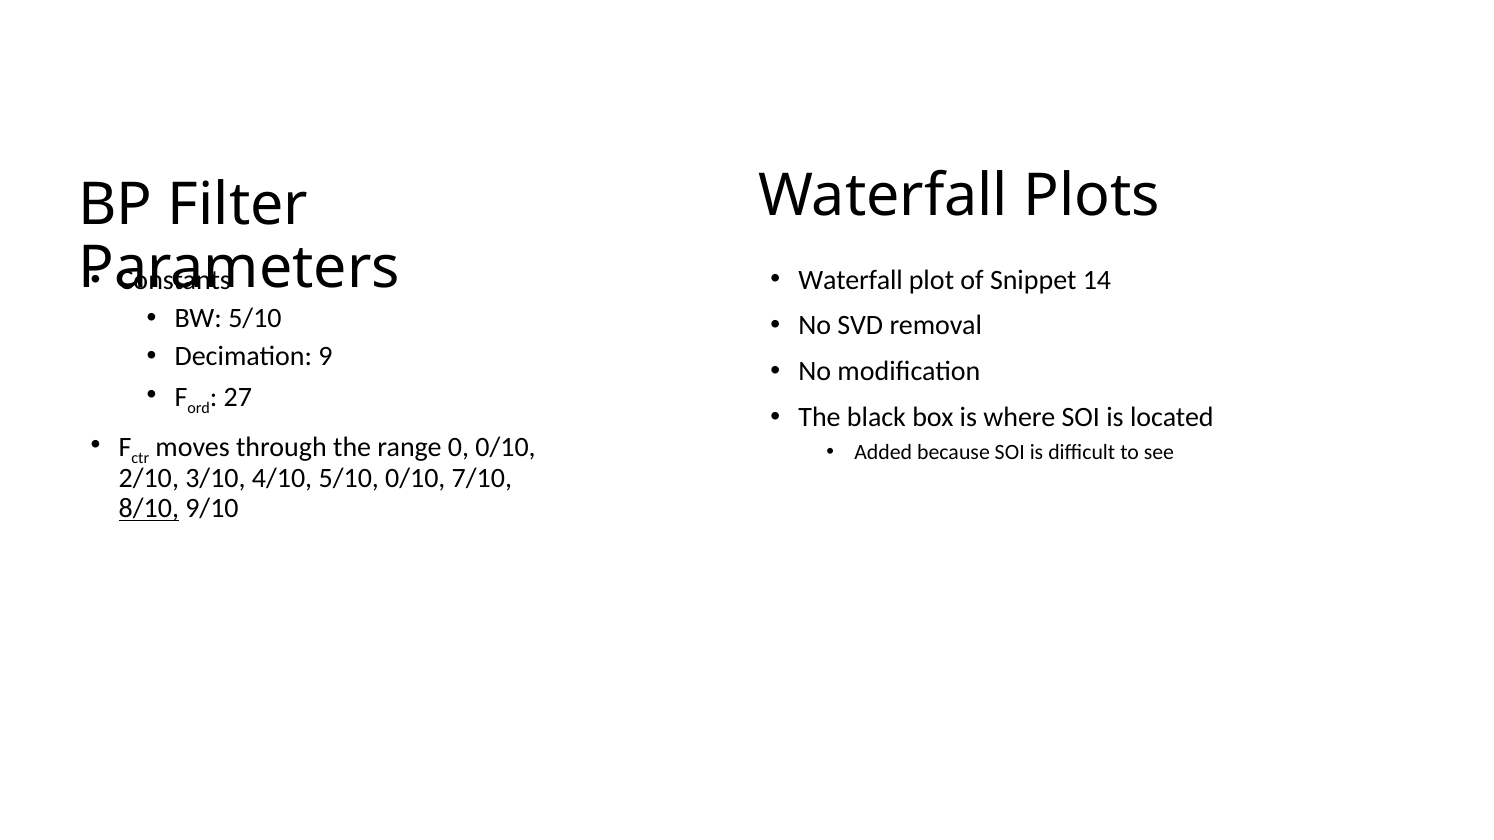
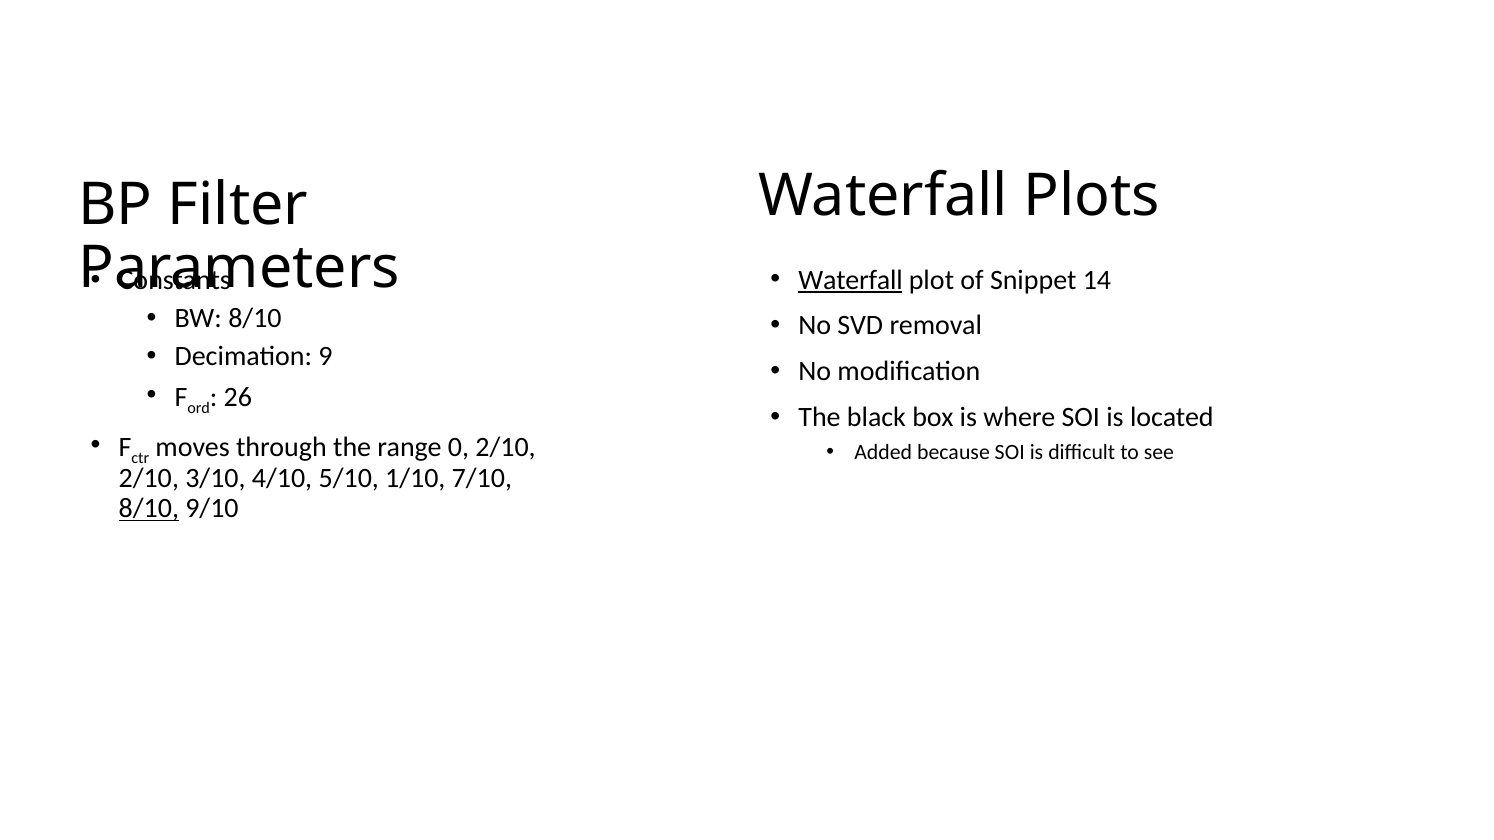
Waterfall at (851, 280) underline: none -> present
BW 5/10: 5/10 -> 8/10
27: 27 -> 26
0 0/10: 0/10 -> 2/10
5/10 0/10: 0/10 -> 1/10
